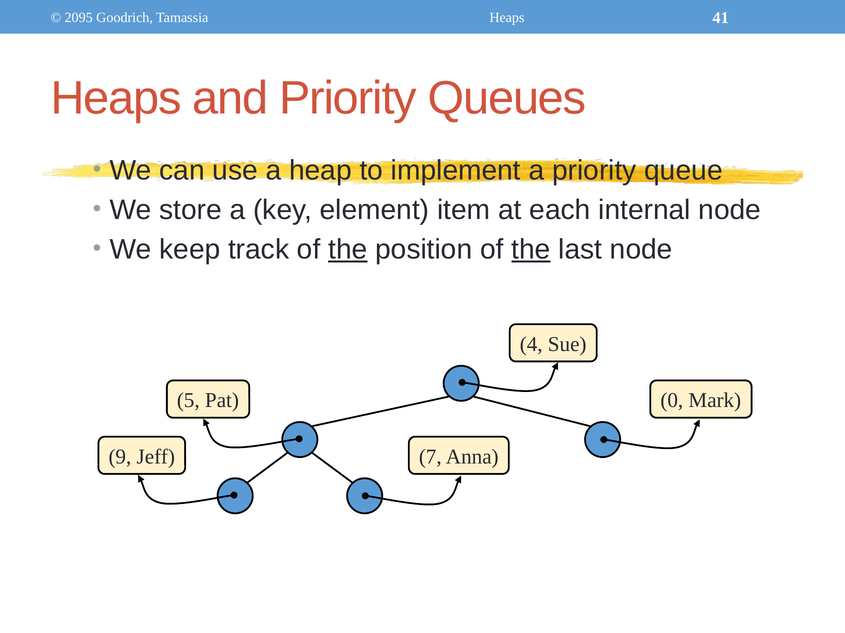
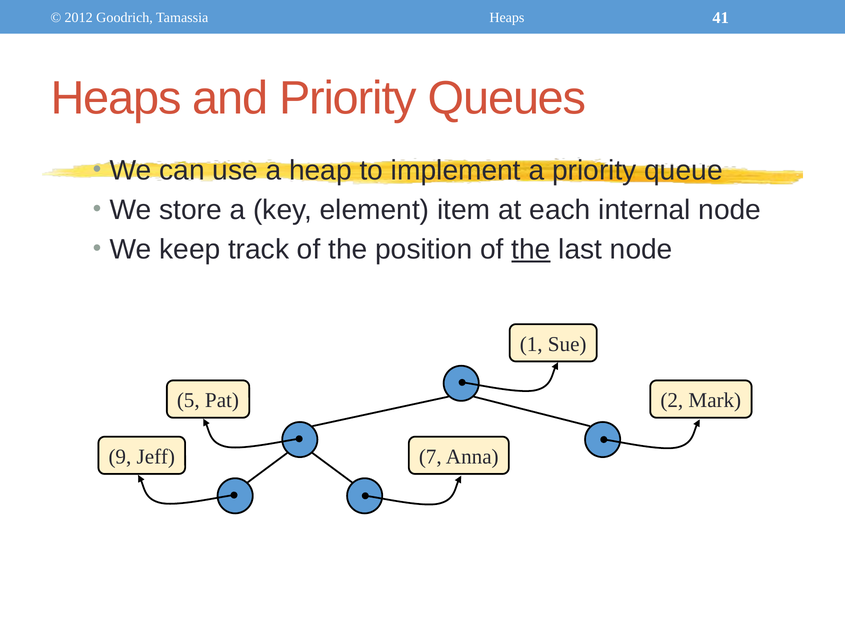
2095: 2095 -> 2012
the at (348, 250) underline: present -> none
4: 4 -> 1
0: 0 -> 2
